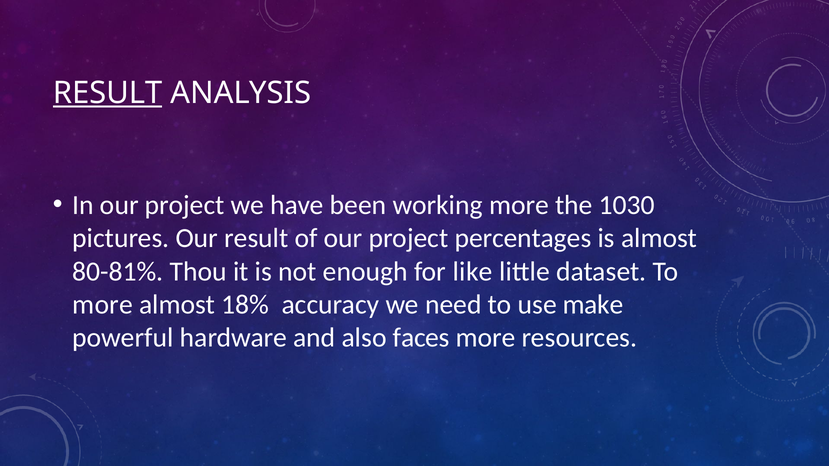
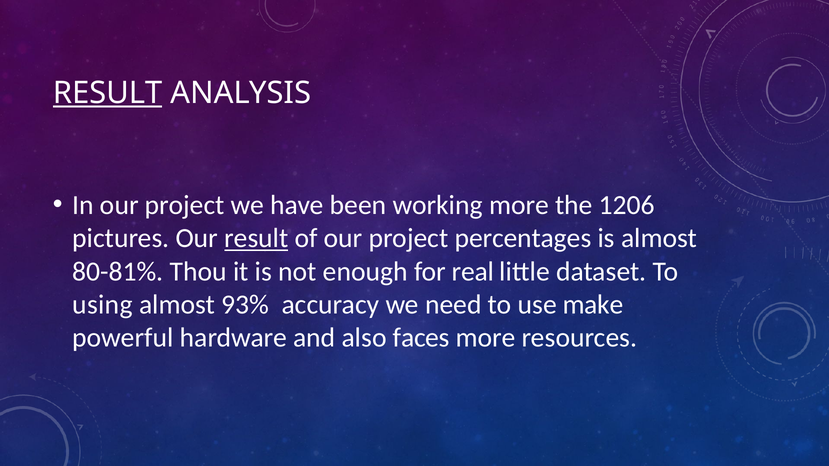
1030: 1030 -> 1206
result at (256, 238) underline: none -> present
like: like -> real
more at (103, 305): more -> using
18%: 18% -> 93%
